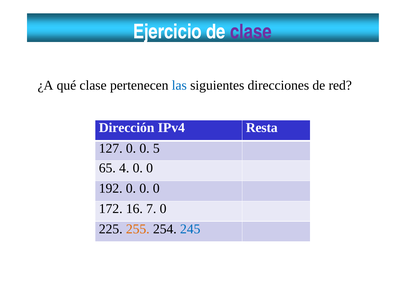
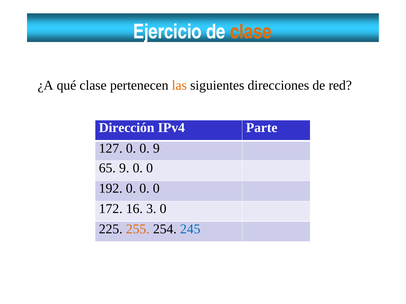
clase at (251, 32) colour: purple -> orange
las colour: blue -> orange
Resta: Resta -> Parte
0 5: 5 -> 9
65 4: 4 -> 9
7: 7 -> 3
